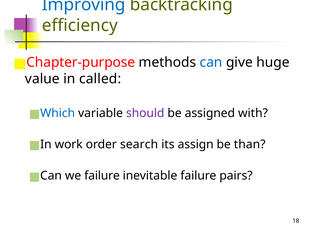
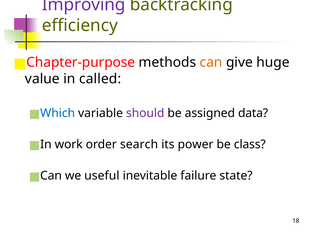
Improving colour: blue -> purple
can at (211, 62) colour: blue -> orange
with: with -> data
assign: assign -> power
than: than -> class
we failure: failure -> useful
pairs: pairs -> state
